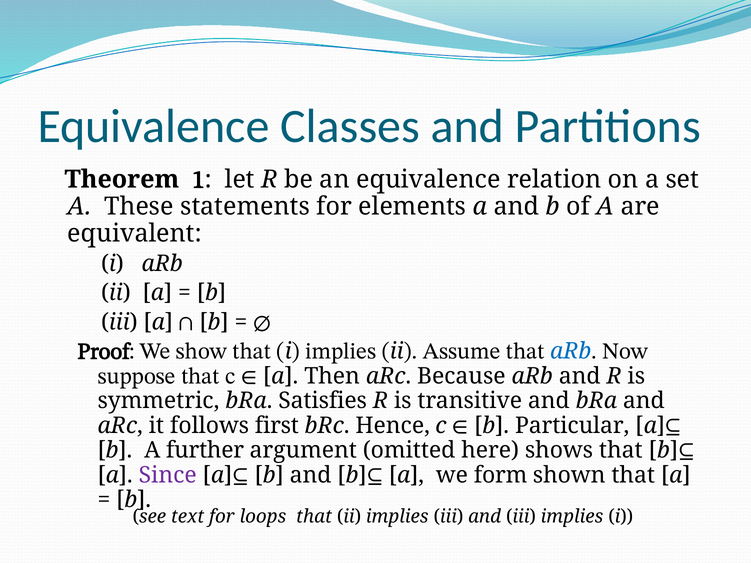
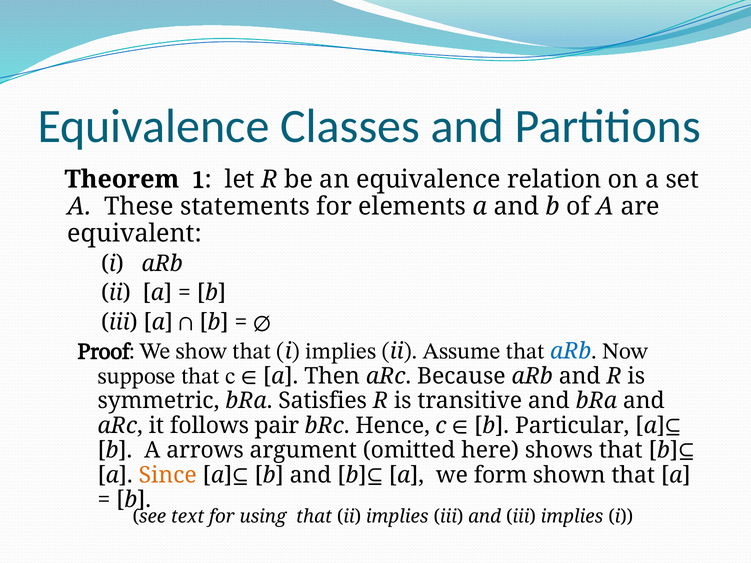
first: first -> pair
further: further -> arrows
Since colour: purple -> orange
loops: loops -> using
